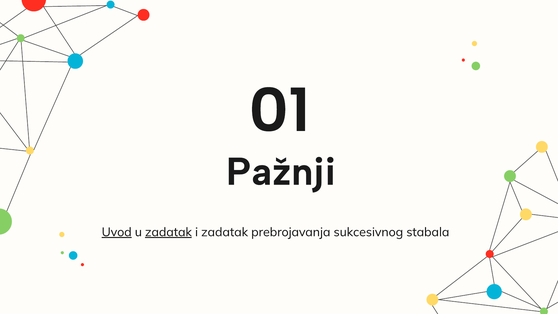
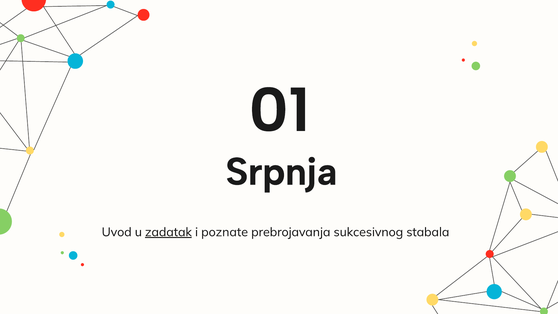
Pažnji: Pažnji -> Srpnja
Uvod underline: present -> none
i zadatak: zadatak -> poznate
